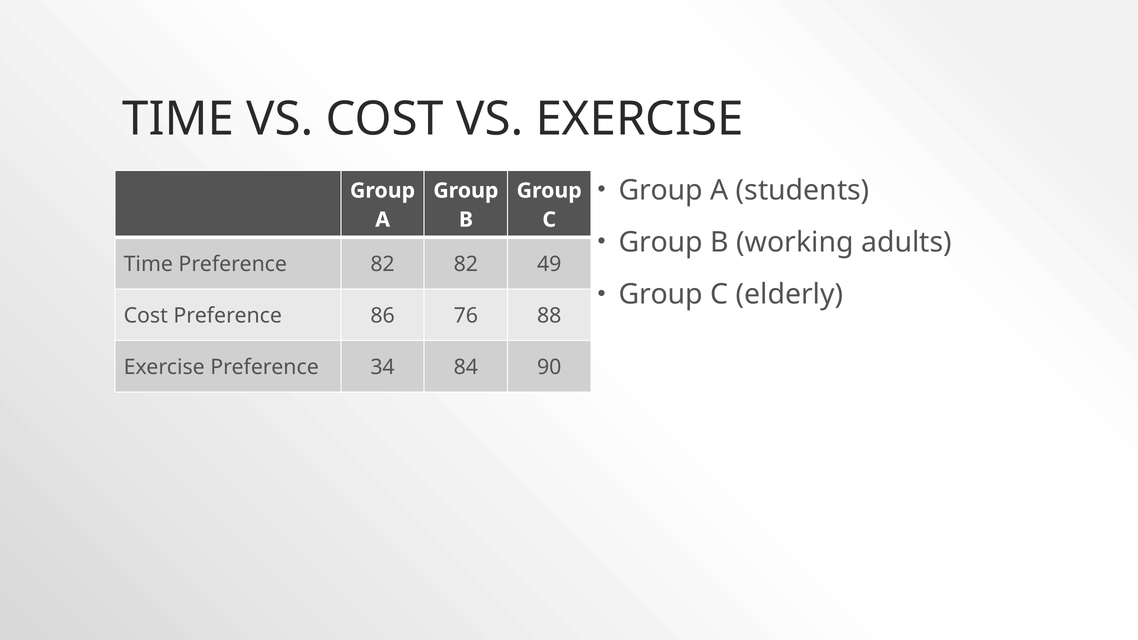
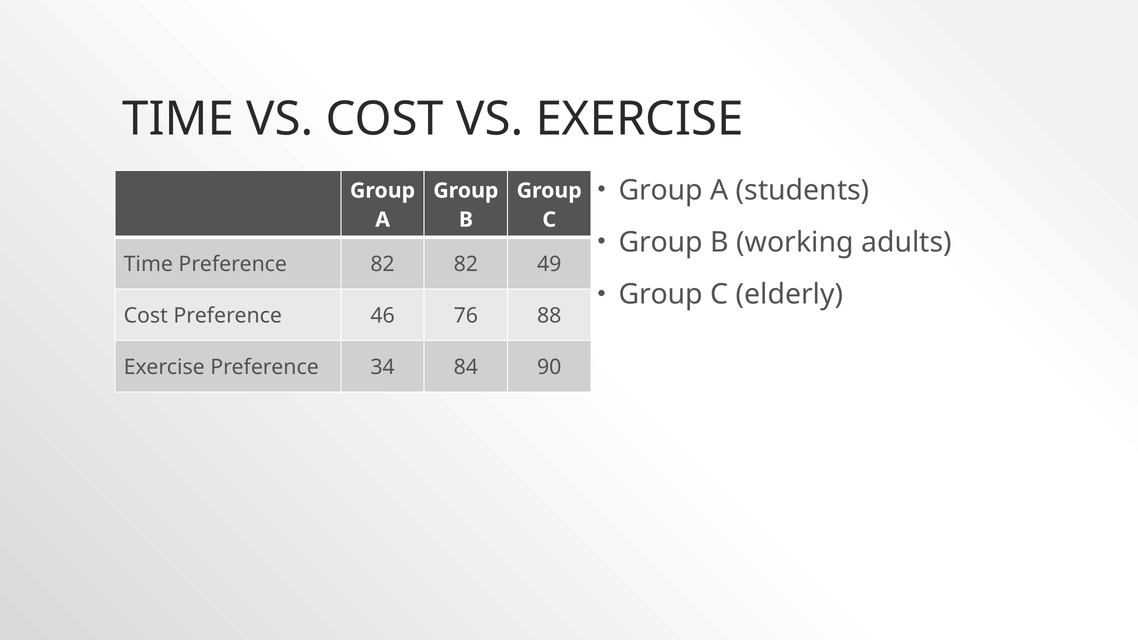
86: 86 -> 46
